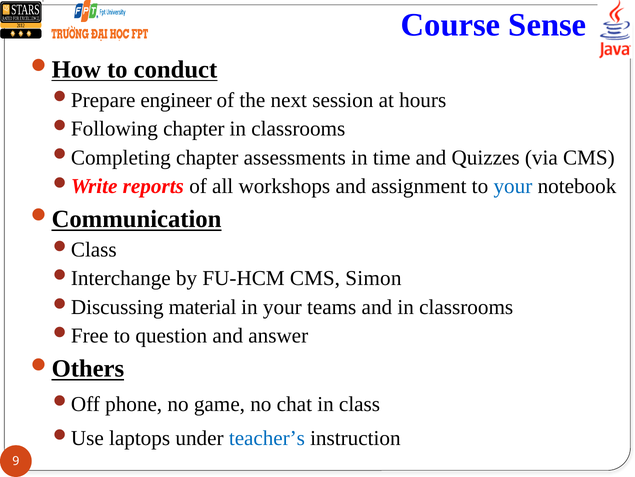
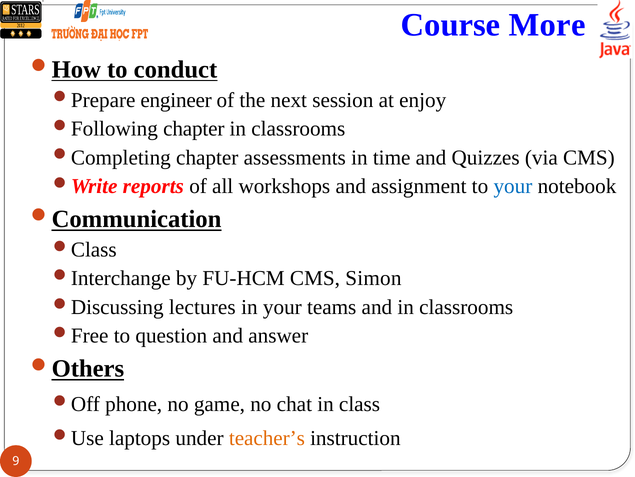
Sense: Sense -> More
hours: hours -> enjoy
material: material -> lectures
teacher’s colour: blue -> orange
